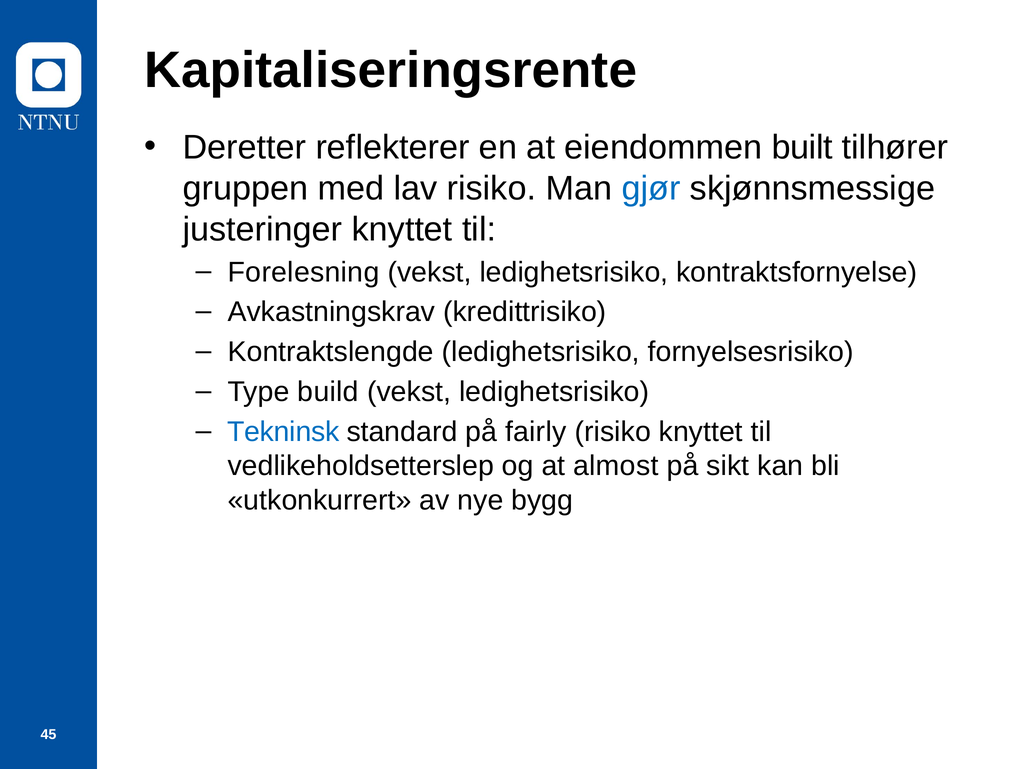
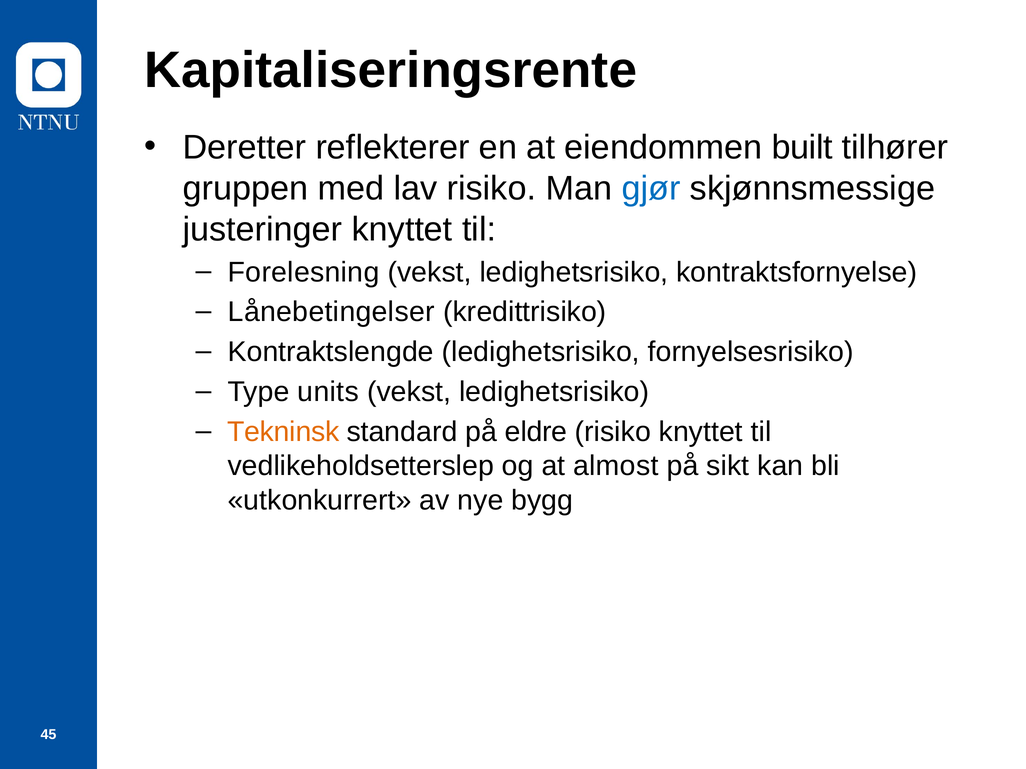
Avkastningskrav: Avkastningskrav -> Lånebetingelser
build: build -> units
Tekninsk colour: blue -> orange
fairly: fairly -> eldre
